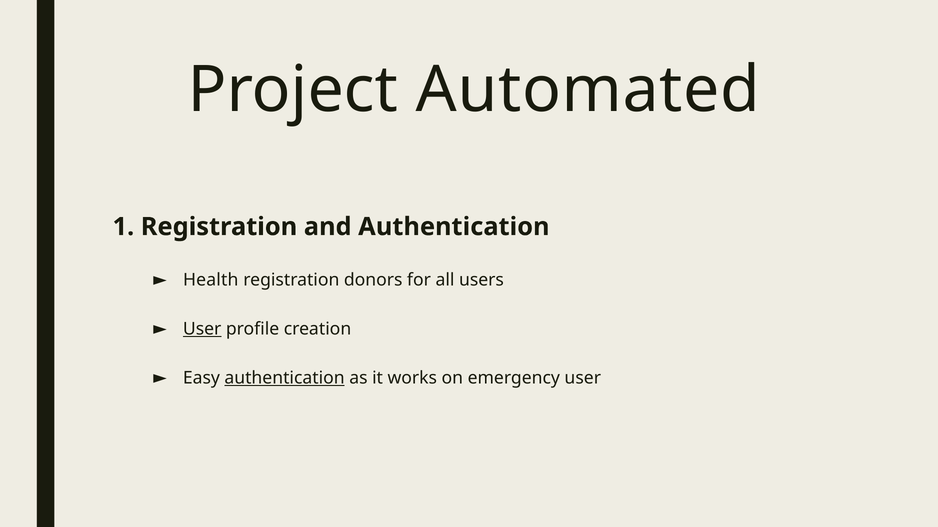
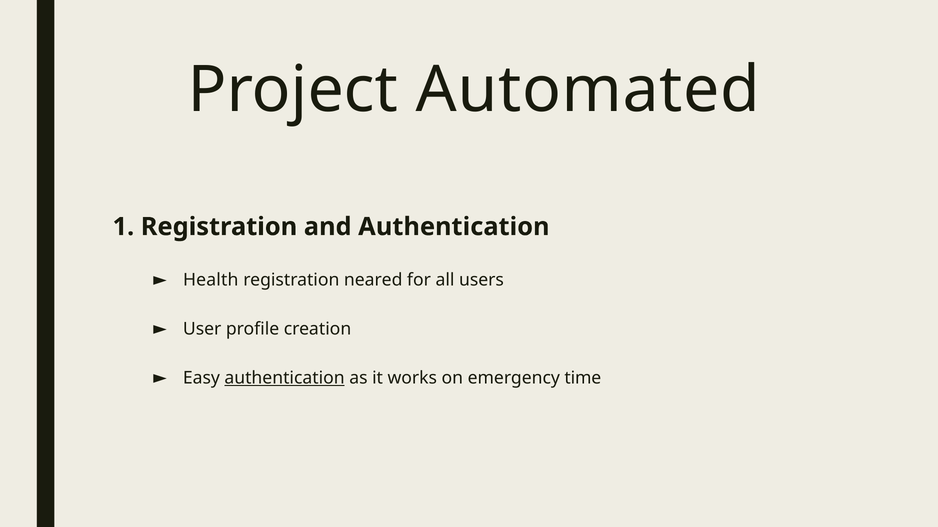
donors: donors -> neared
User at (202, 329) underline: present -> none
emergency user: user -> time
